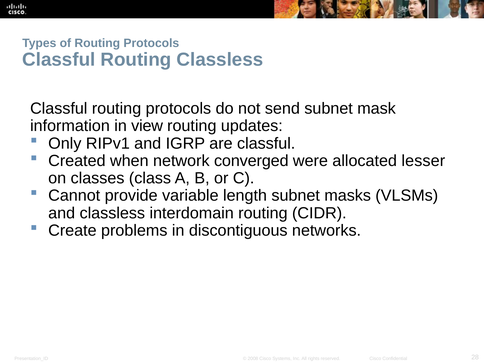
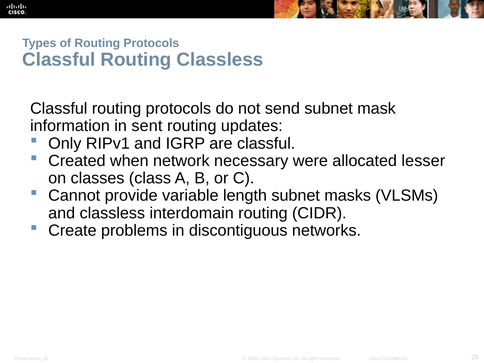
view: view -> sent
converged: converged -> necessary
